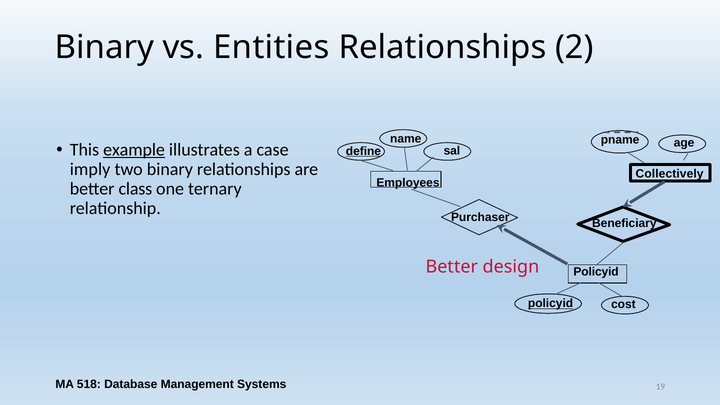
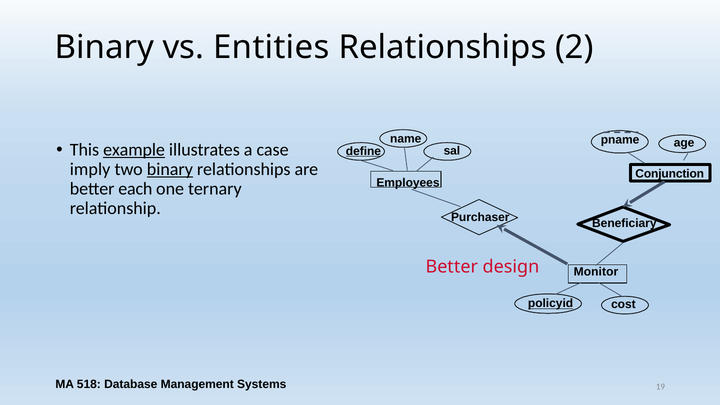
binary at (170, 169) underline: none -> present
Collectively: Collectively -> Conjunction
class: class -> each
Policyid at (596, 272): Policyid -> Monitor
